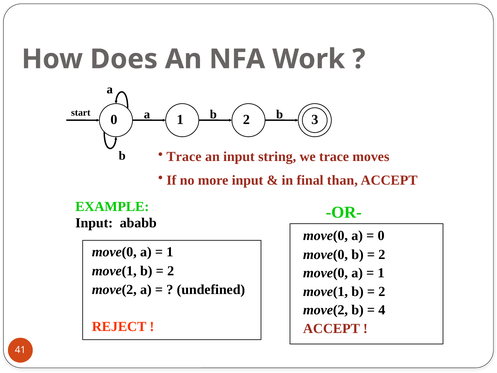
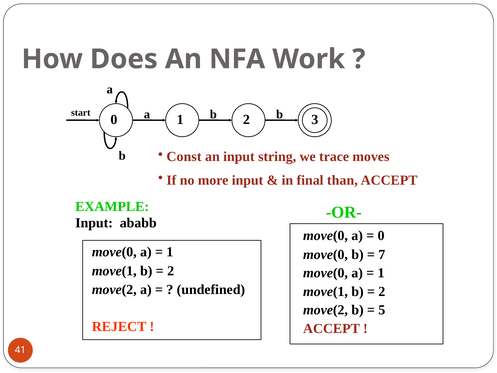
Trace at (184, 157): Trace -> Const
2 at (382, 254): 2 -> 7
4: 4 -> 5
